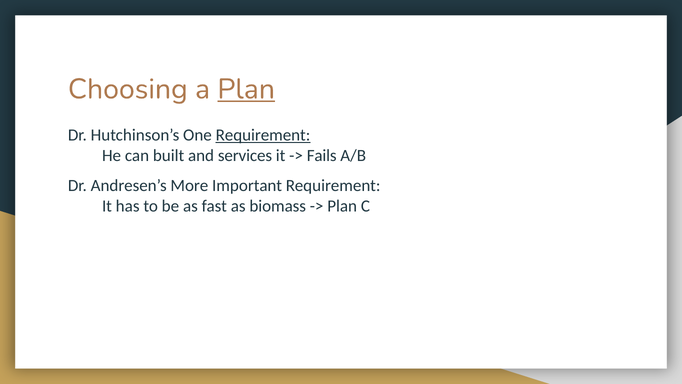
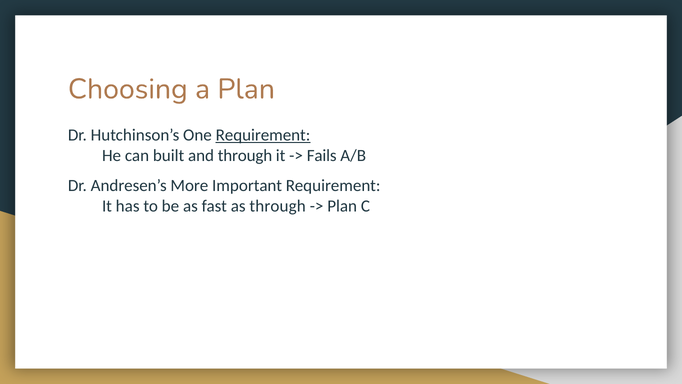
Plan at (246, 89) underline: present -> none
and services: services -> through
as biomass: biomass -> through
